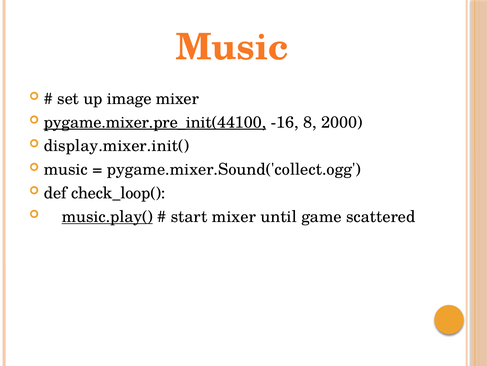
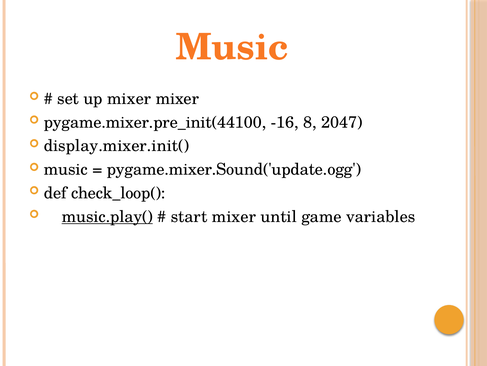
up image: image -> mixer
pygame.mixer.pre_init(44100 underline: present -> none
2000: 2000 -> 2047
pygame.mixer.Sound('collect.ogg: pygame.mixer.Sound('collect.ogg -> pygame.mixer.Sound('update.ogg
scattered: scattered -> variables
